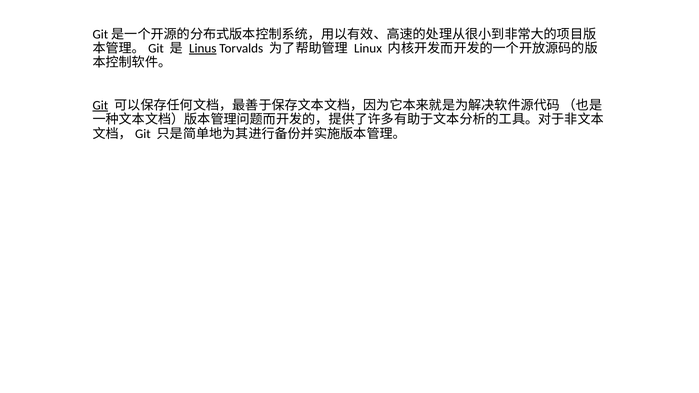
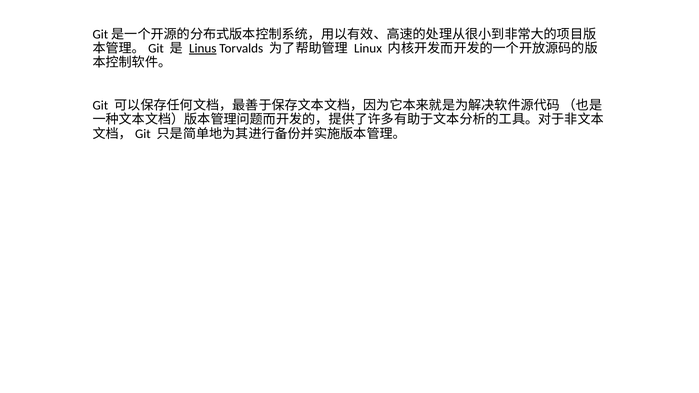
Git underline: present -> none
